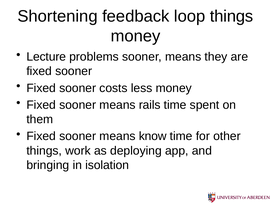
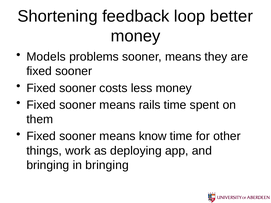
loop things: things -> better
Lecture: Lecture -> Models
in isolation: isolation -> bringing
